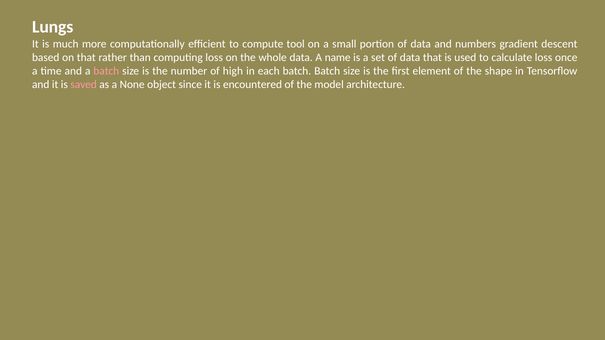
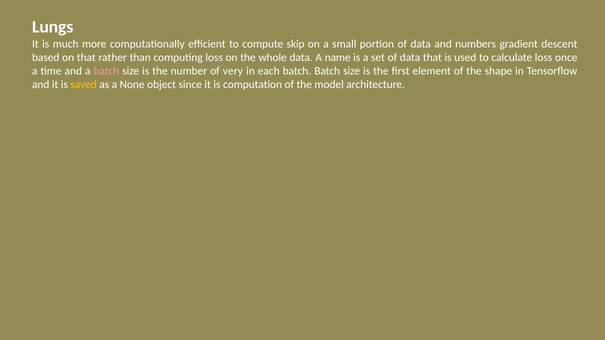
tool: tool -> skip
high: high -> very
saved colour: pink -> yellow
encountered: encountered -> computation
